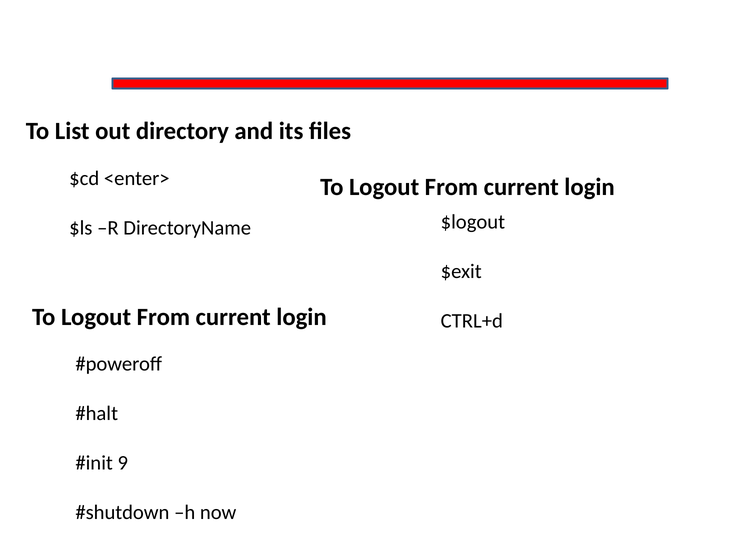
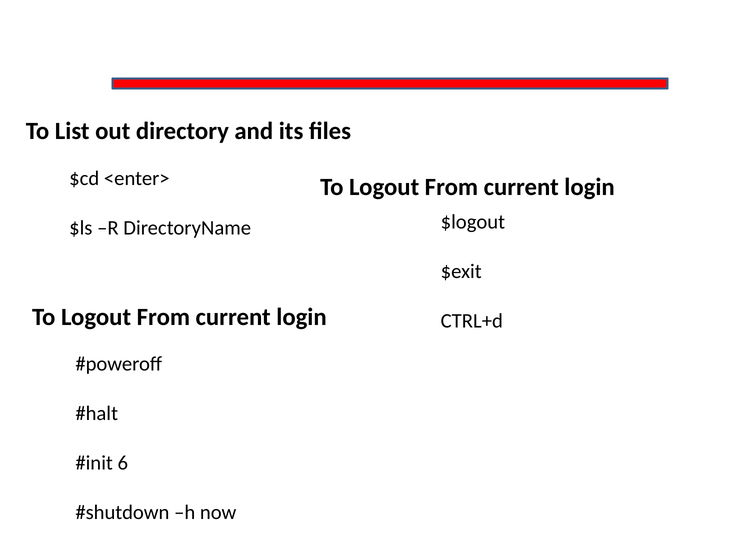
9: 9 -> 6
